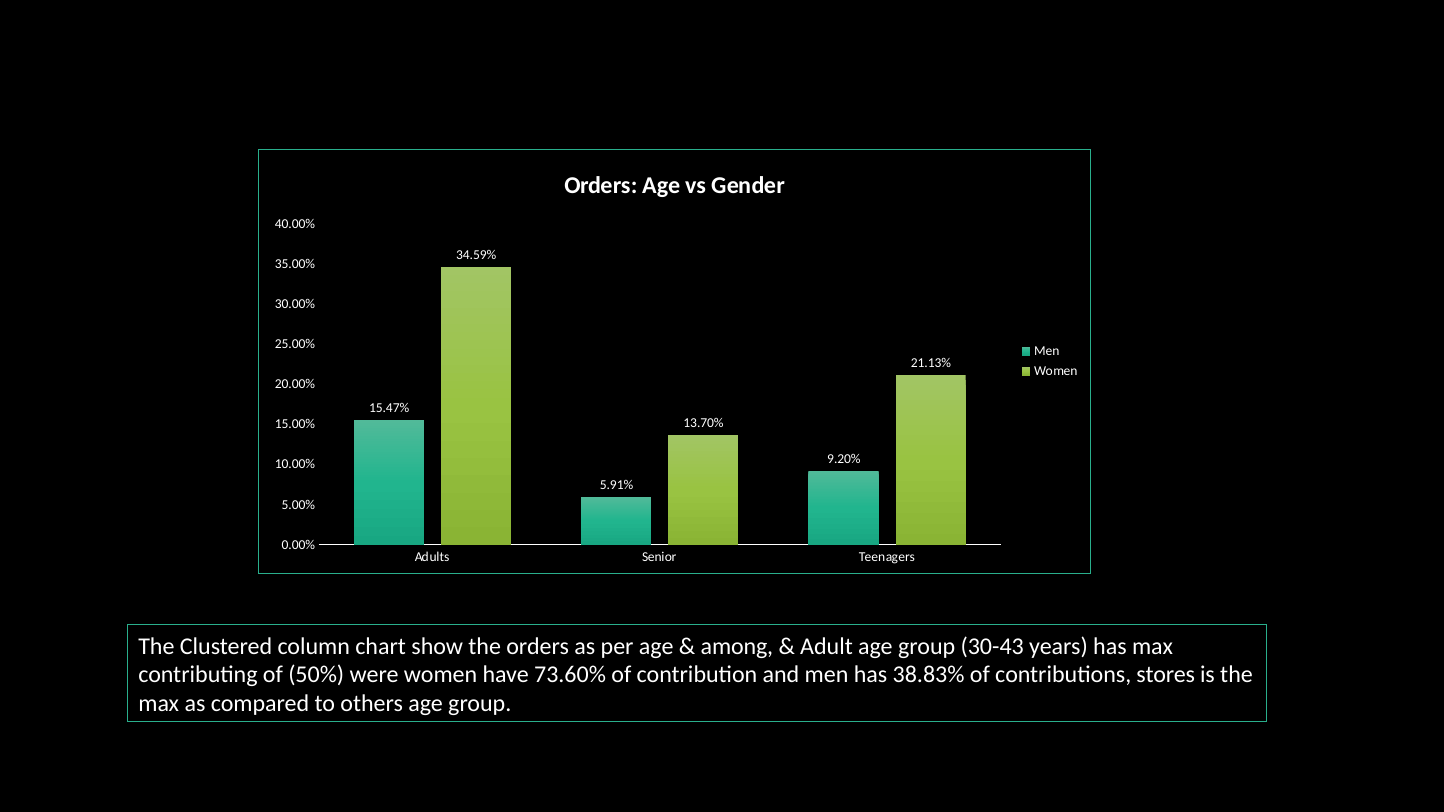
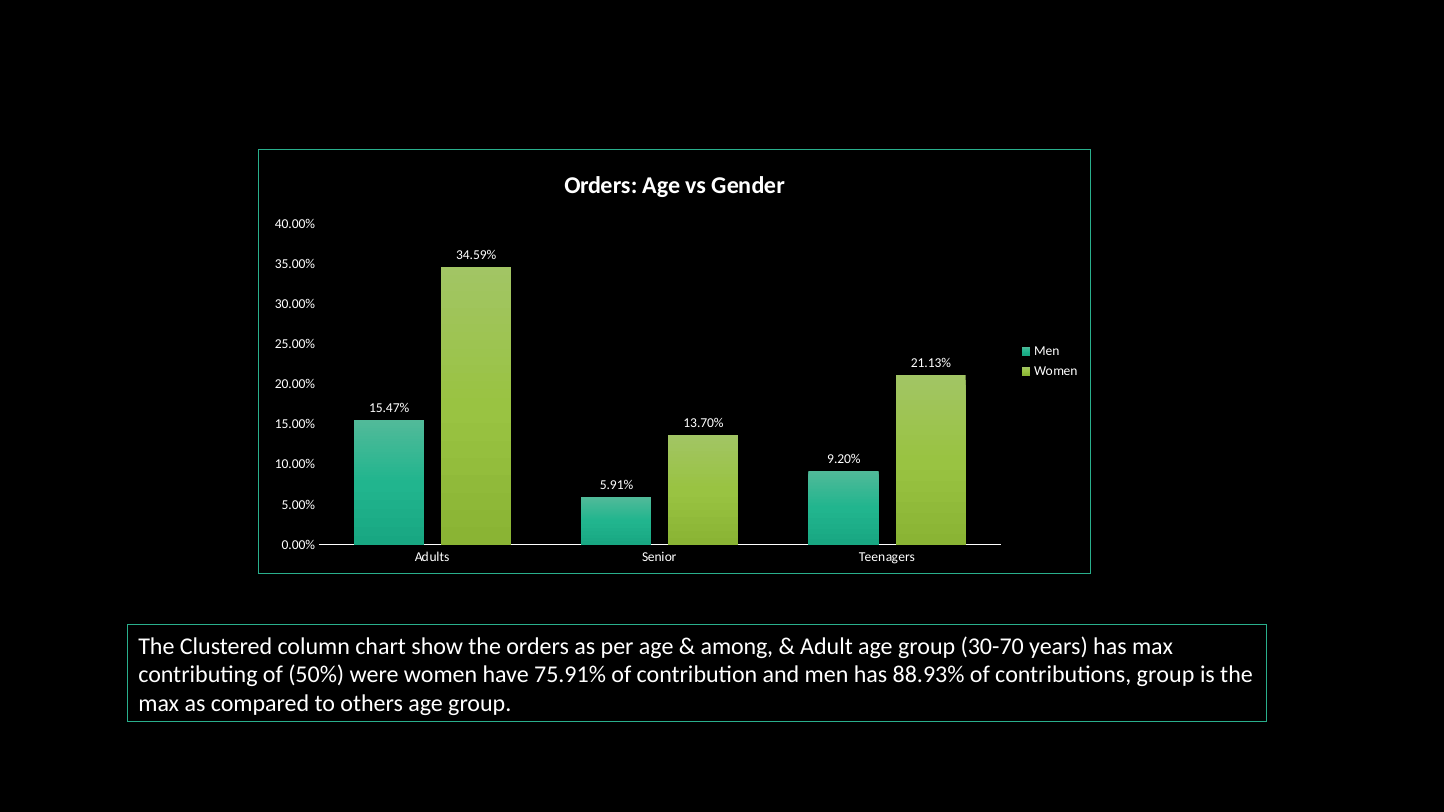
30-43: 30-43 -> 30-70
73.60%: 73.60% -> 75.91%
38.83%: 38.83% -> 88.93%
contributions stores: stores -> group
